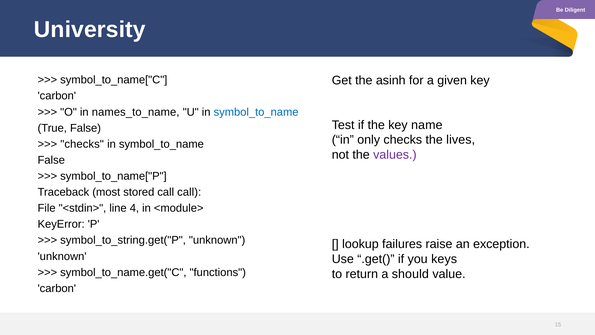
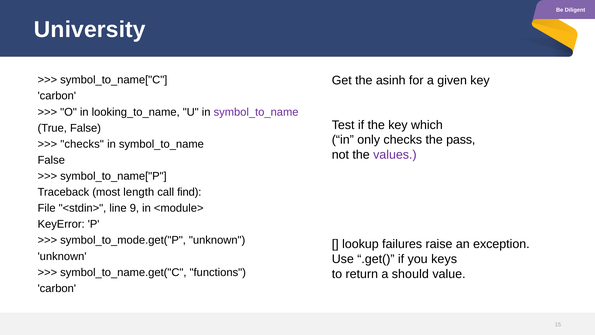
names_to_name: names_to_name -> looking_to_name
symbol_to_name at (256, 112) colour: blue -> purple
name: name -> which
lives: lives -> pass
stored: stored -> length
call call: call -> find
4: 4 -> 9
symbol_to_string.get("P: symbol_to_string.get("P -> symbol_to_mode.get("P
